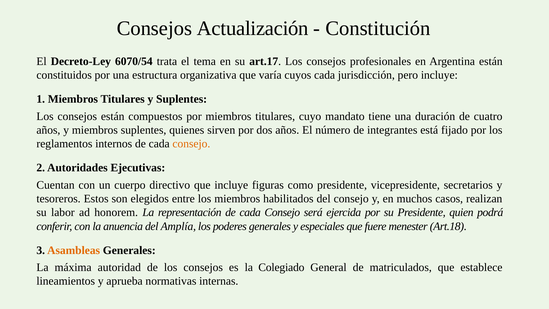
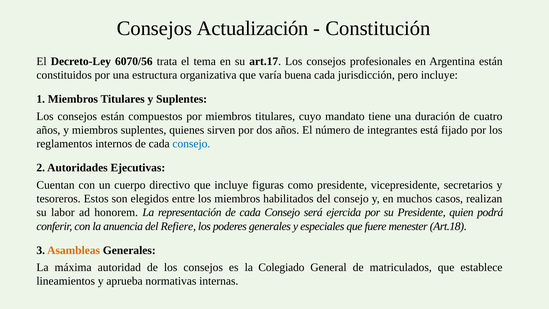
6070/54: 6070/54 -> 6070/56
cuyos: cuyos -> buena
consejo at (191, 144) colour: orange -> blue
Amplía: Amplía -> Refiere
